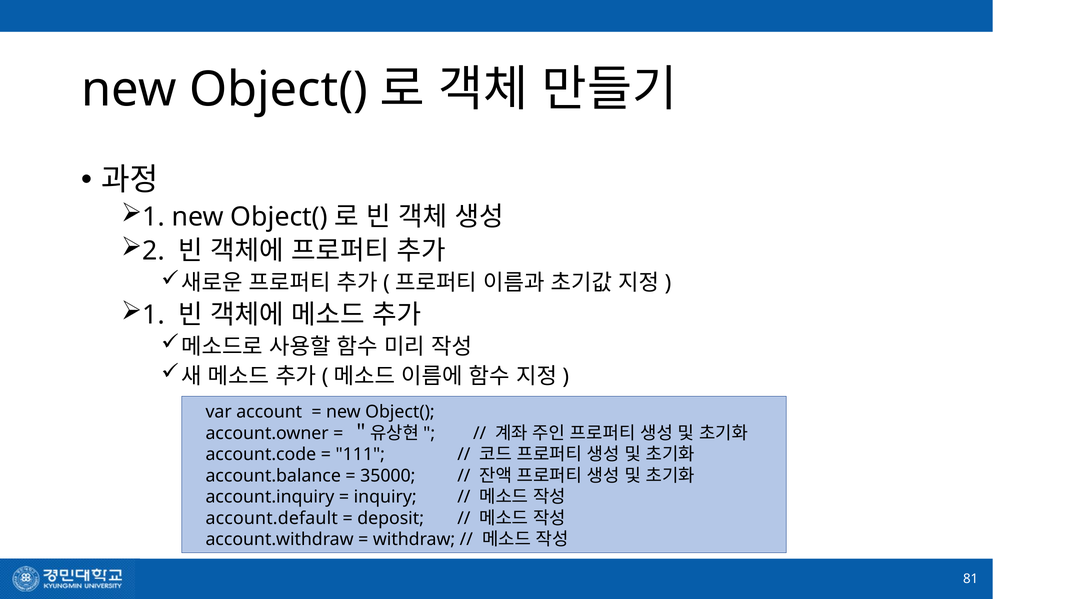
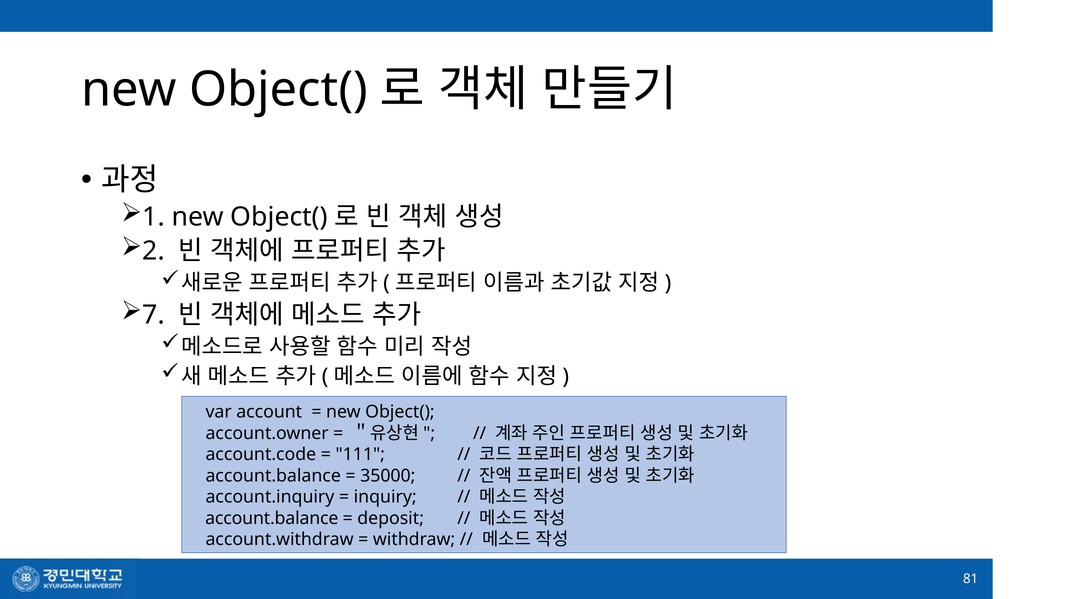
1 at (154, 315): 1 -> 7
account.default at (272, 519): account.default -> account.balance
